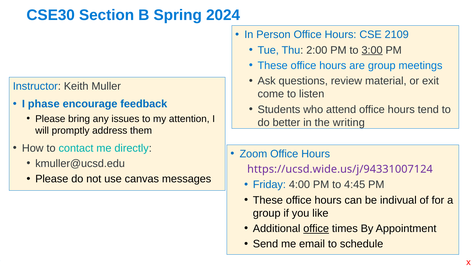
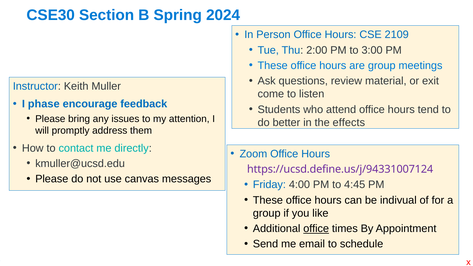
3:00 underline: present -> none
writing: writing -> effects
https://ucsd.wide.us/j/94331007124: https://ucsd.wide.us/j/94331007124 -> https://ucsd.define.us/j/94331007124
